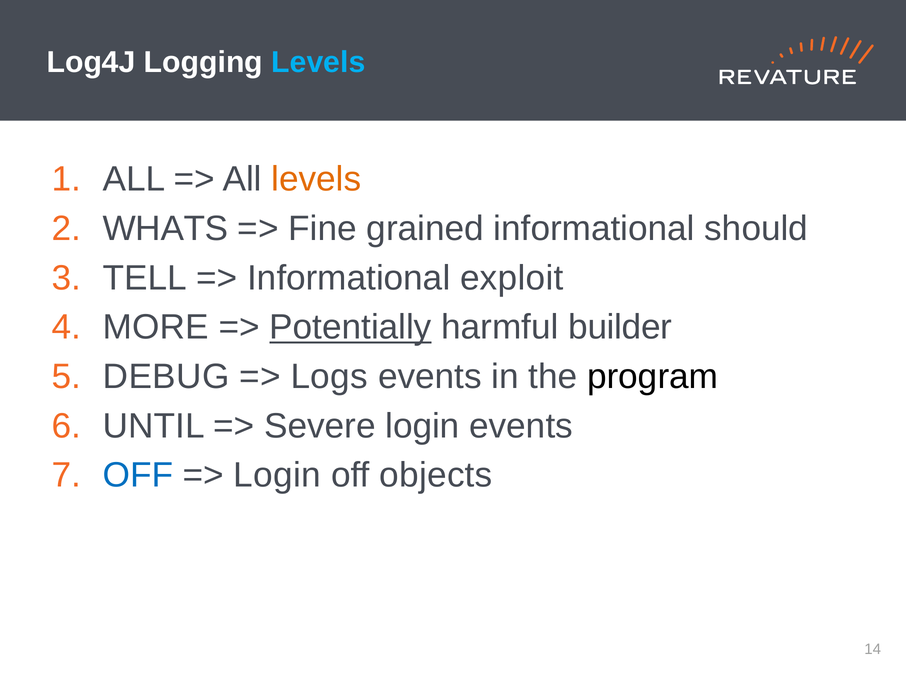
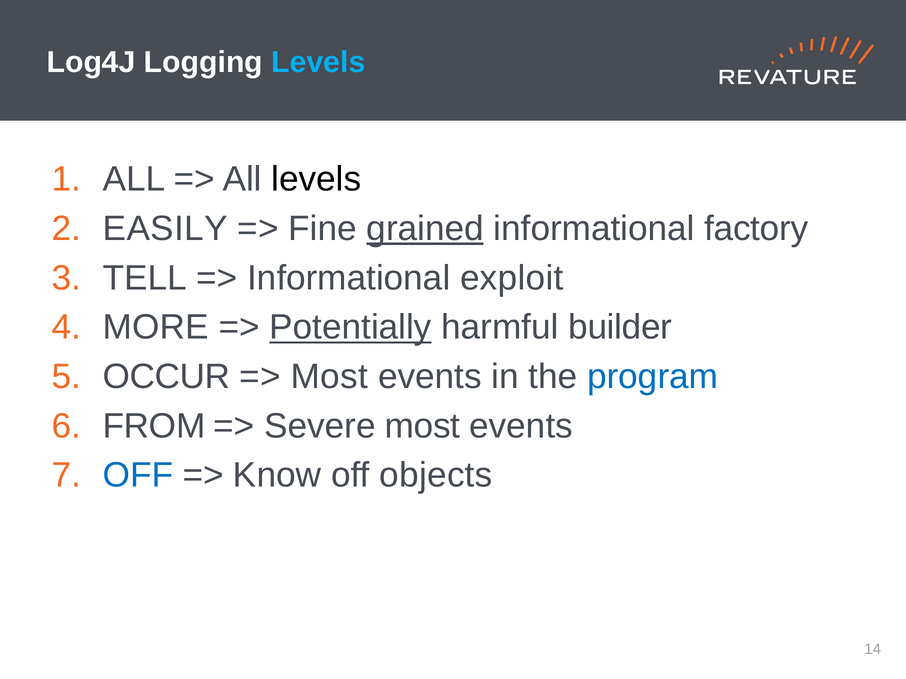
levels at (316, 179) colour: orange -> black
WHATS: WHATS -> EASILY
grained underline: none -> present
should: should -> factory
DEBUG: DEBUG -> OCCUR
Logs at (329, 377): Logs -> Most
program colour: black -> blue
UNTIL: UNTIL -> FROM
Severe login: login -> most
Login at (277, 476): Login -> Know
